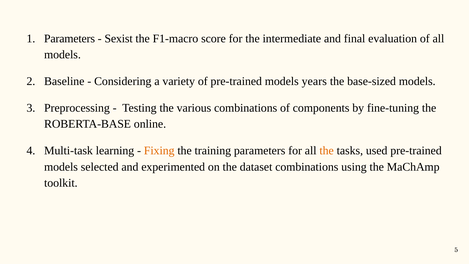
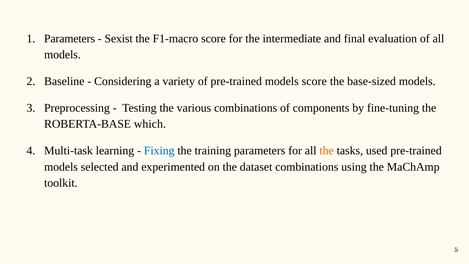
models years: years -> score
online: online -> which
Fixing colour: orange -> blue
